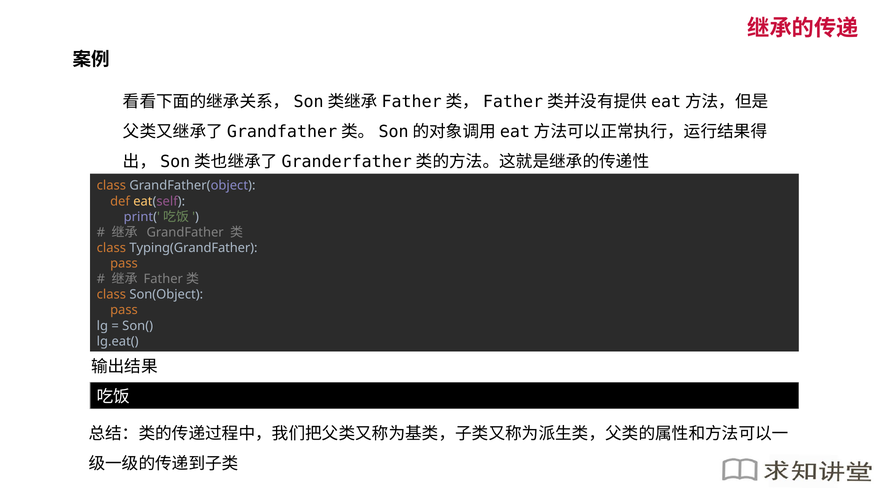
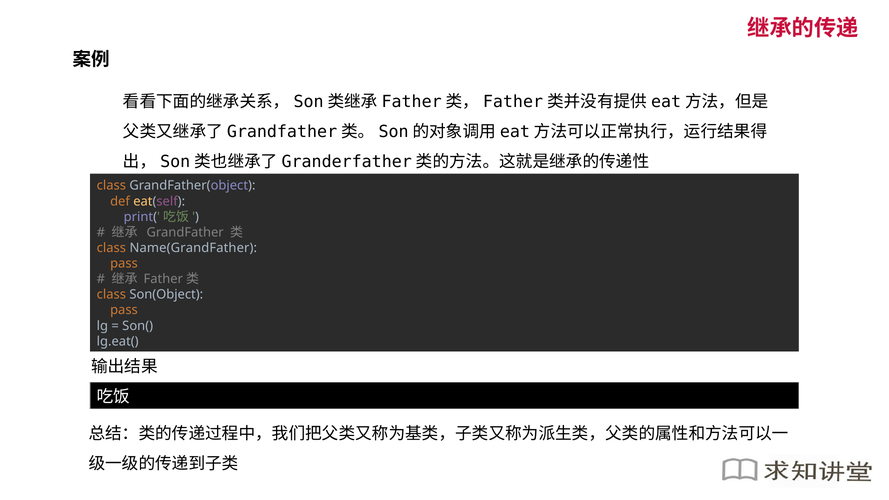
Typing(GrandFather: Typing(GrandFather -> Name(GrandFather
